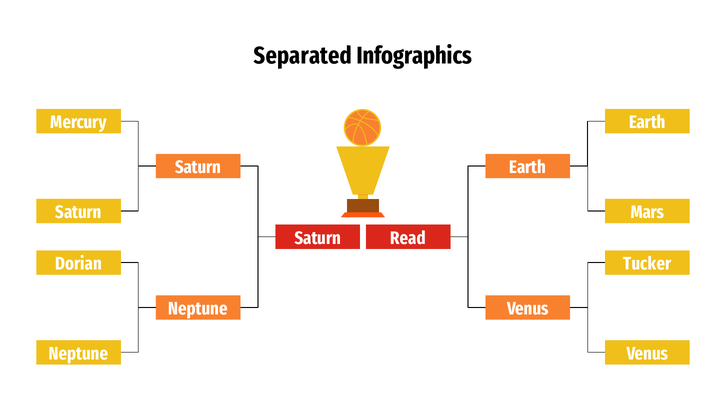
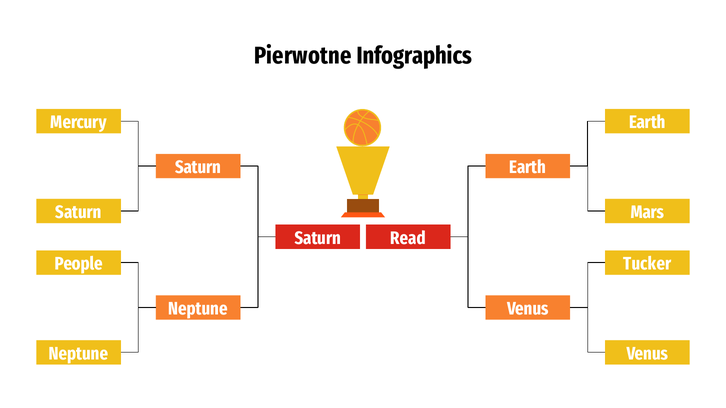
Separated: Separated -> Pierwotne
Dorian: Dorian -> People
